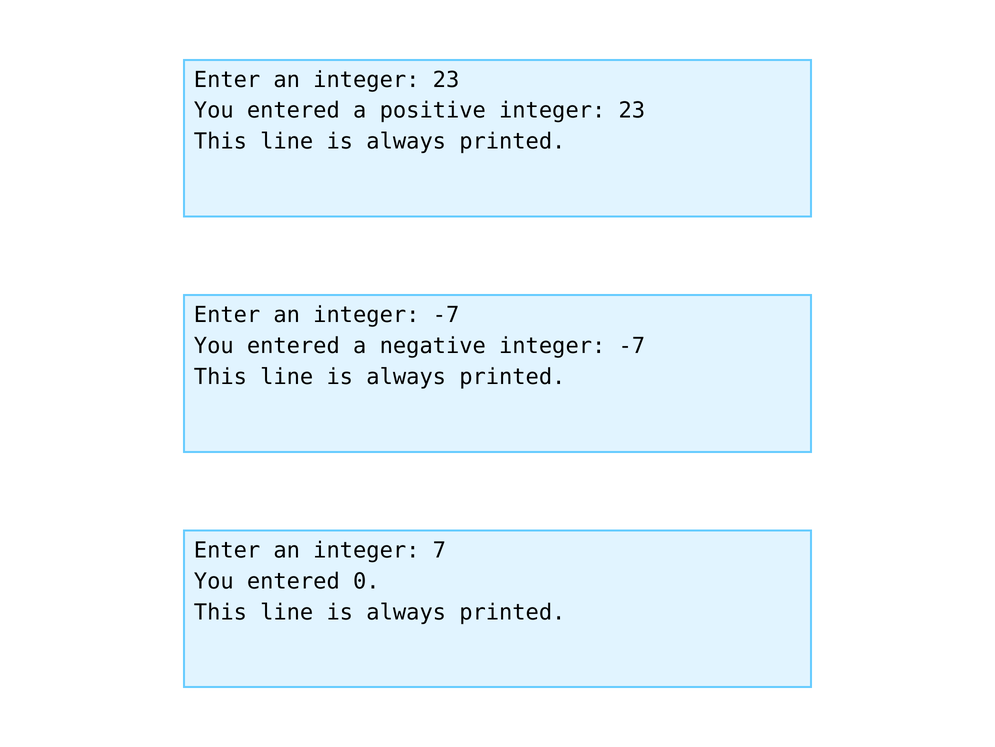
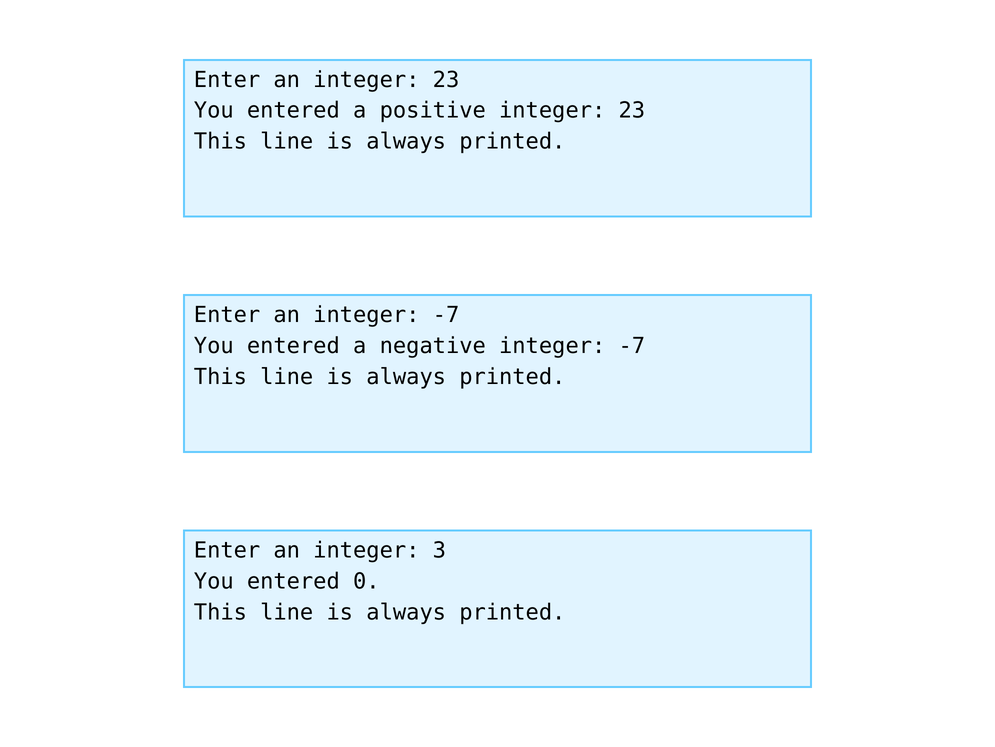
7: 7 -> 3
